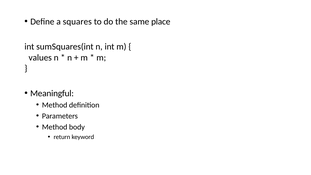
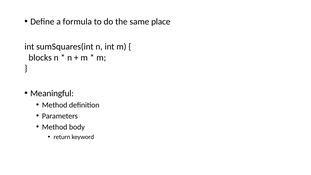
squares: squares -> formula
values: values -> blocks
